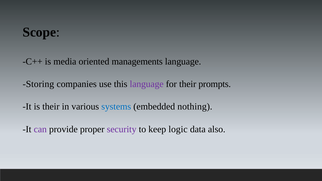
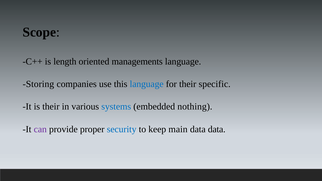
media: media -> length
language at (147, 84) colour: purple -> blue
prompts: prompts -> specific
security colour: purple -> blue
logic: logic -> main
data also: also -> data
